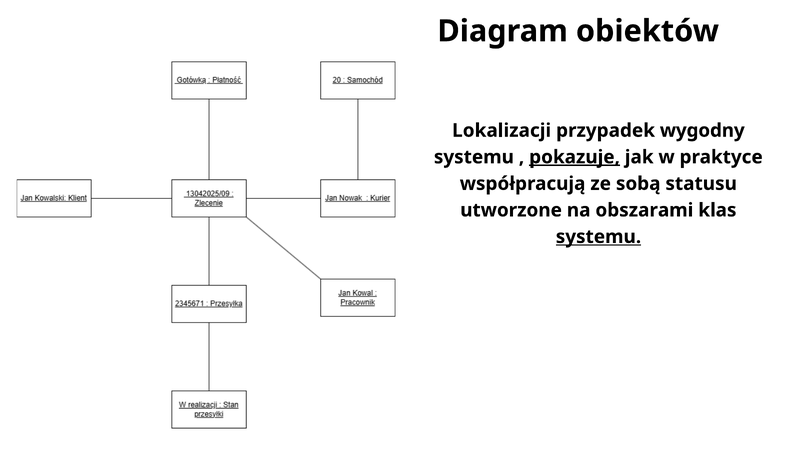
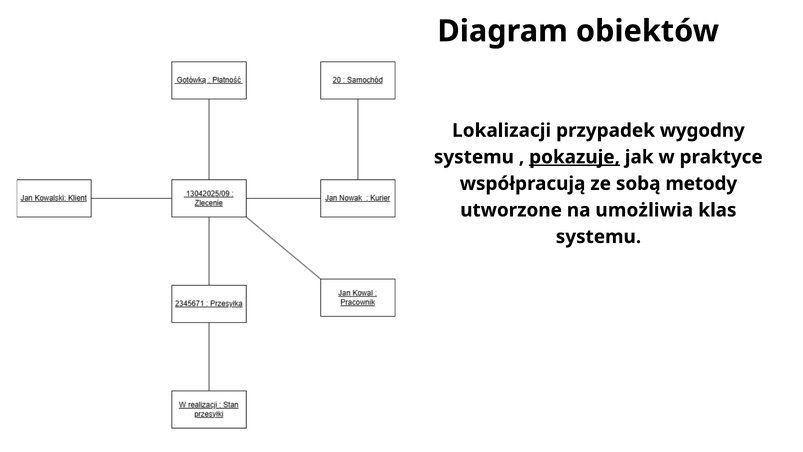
statusu: statusu -> metody
obszarami: obszarami -> umożliwia
systemu at (598, 237) underline: present -> none
